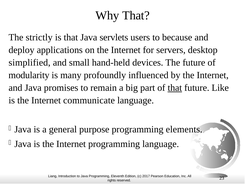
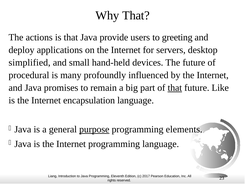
strictly: strictly -> actions
servlets: servlets -> provide
because: because -> greeting
modularity: modularity -> procedural
communicate: communicate -> encapsulation
purpose underline: none -> present
